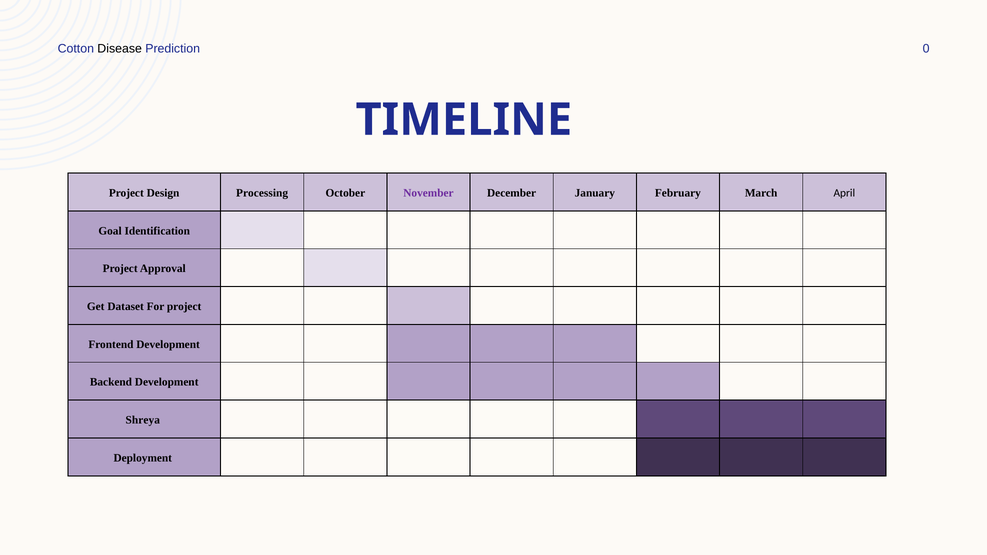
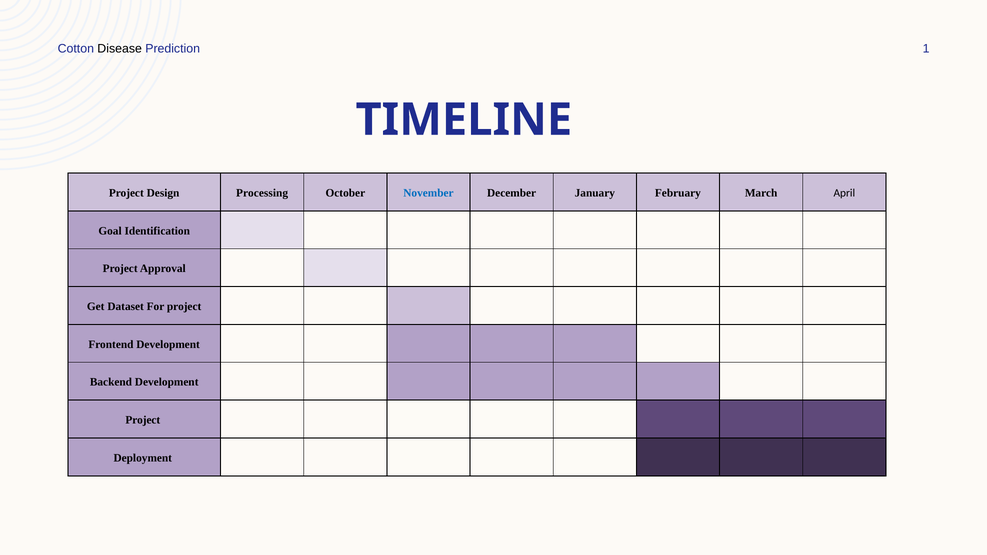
0: 0 -> 1
November colour: purple -> blue
Shreya at (143, 420): Shreya -> Project
